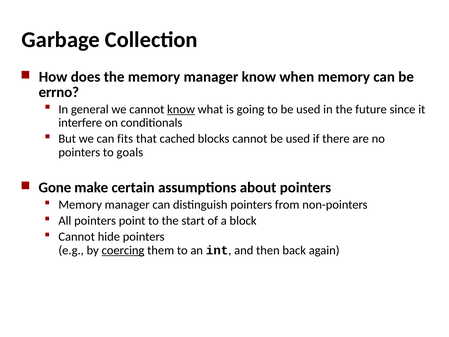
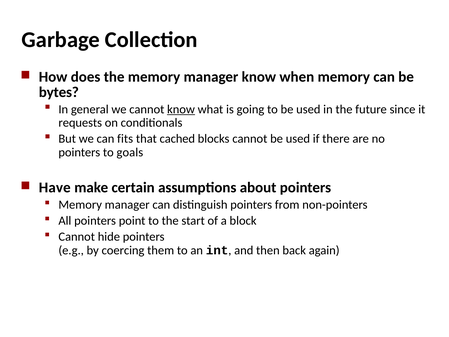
errno: errno -> bytes
interfere: interfere -> requests
Gone: Gone -> Have
coercing underline: present -> none
